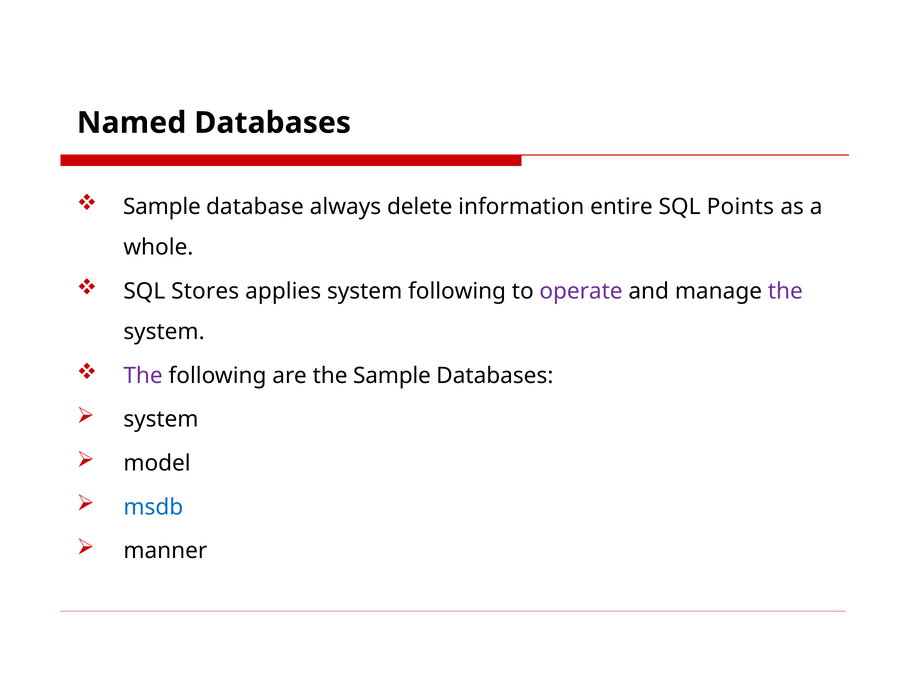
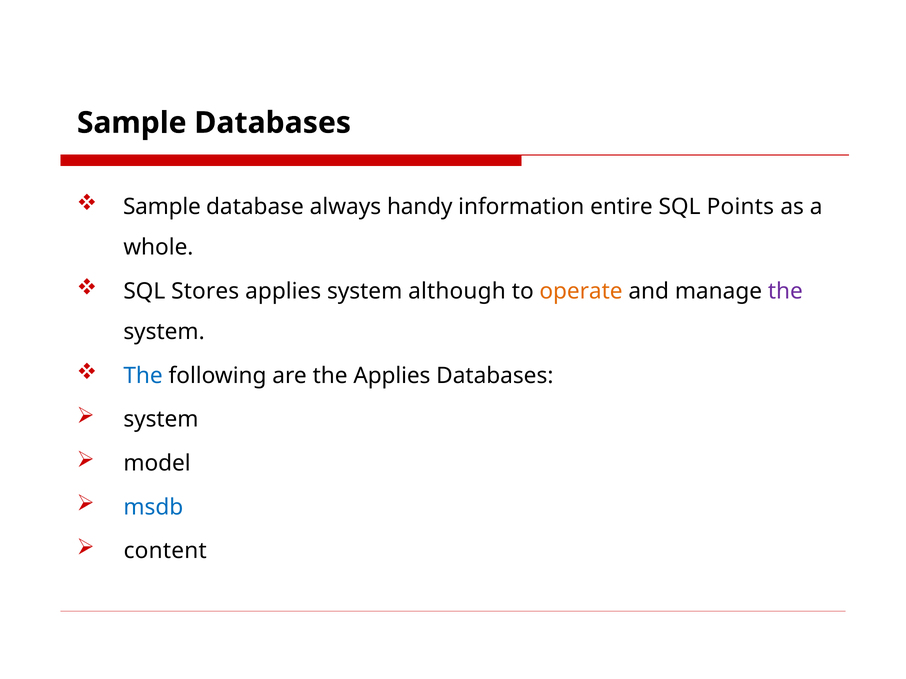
Named at (132, 123): Named -> Sample
delete: delete -> handy
system following: following -> although
operate colour: purple -> orange
The at (143, 376) colour: purple -> blue
the Sample: Sample -> Applies
manner: manner -> content
